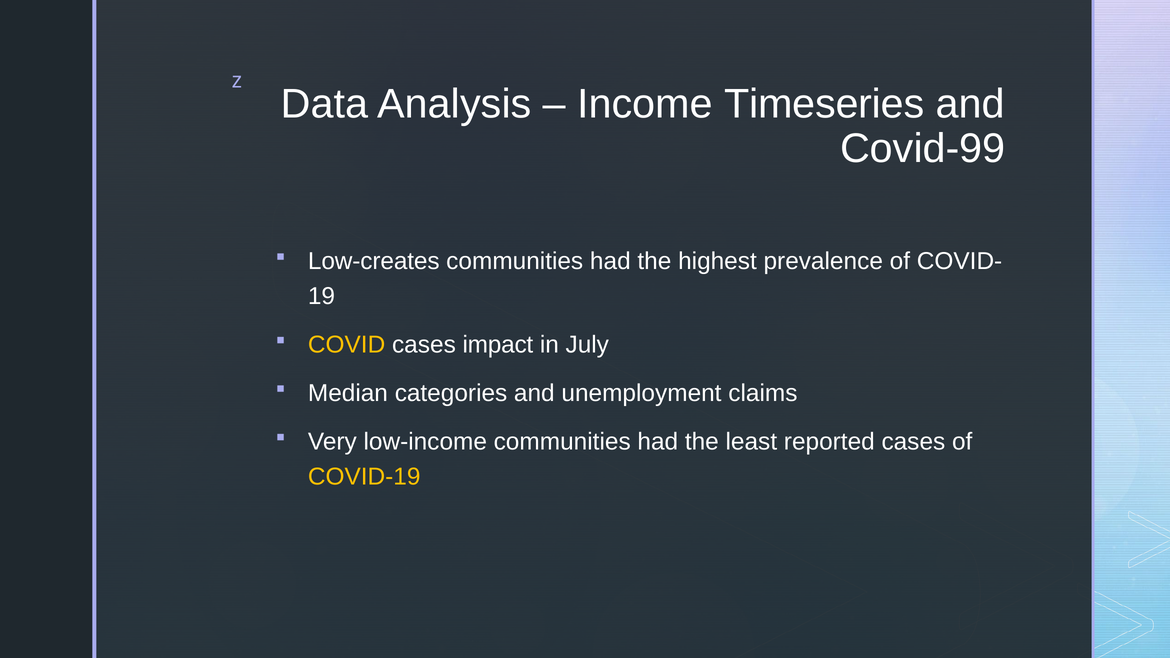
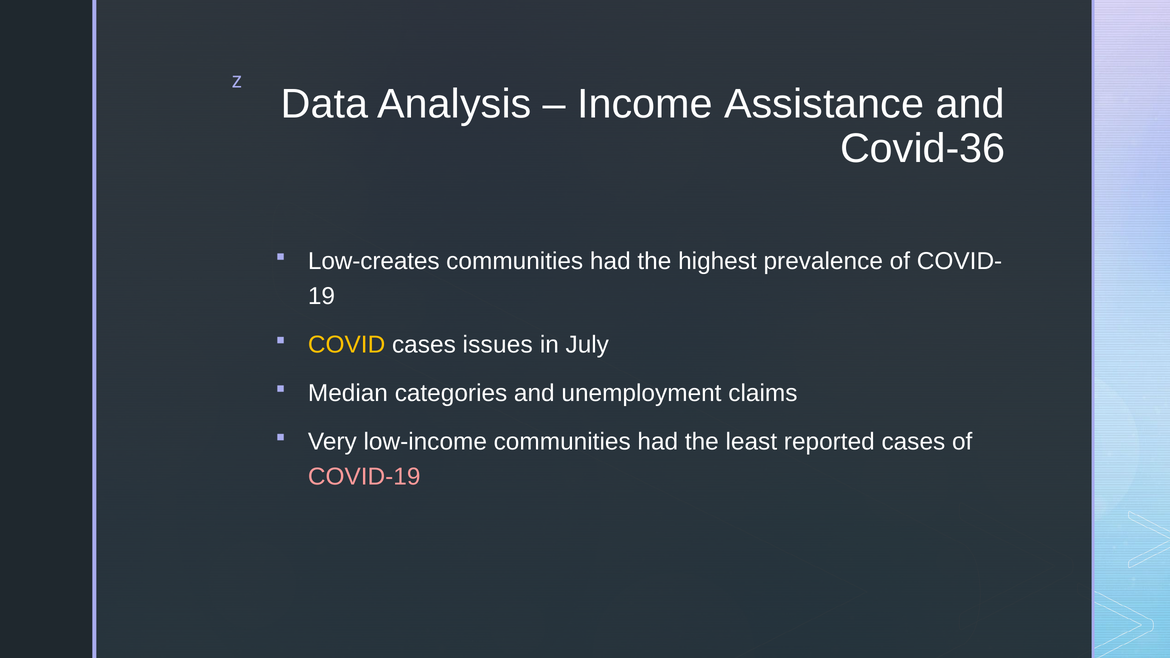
Timeseries: Timeseries -> Assistance
Covid-99: Covid-99 -> Covid-36
impact: impact -> issues
COVID-19 colour: yellow -> pink
